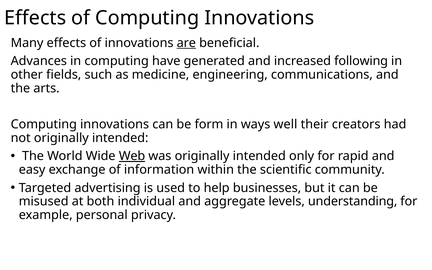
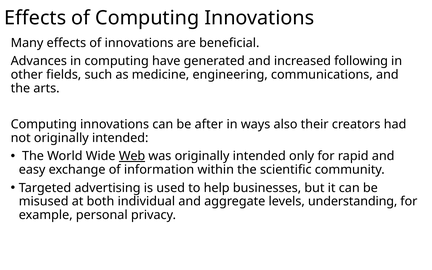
are underline: present -> none
form: form -> after
well: well -> also
